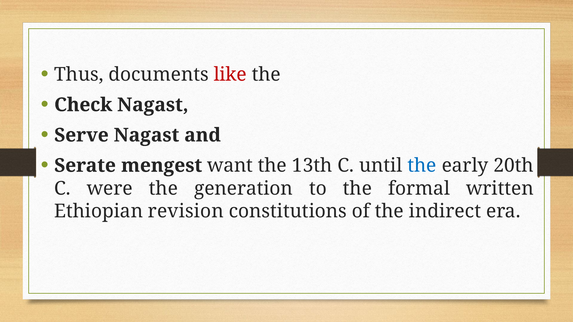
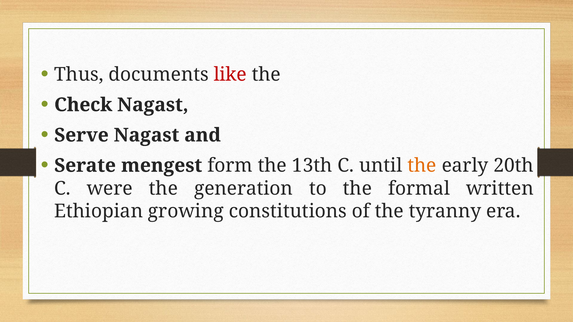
want: want -> form
the at (422, 166) colour: blue -> orange
revision: revision -> growing
indirect: indirect -> tyranny
